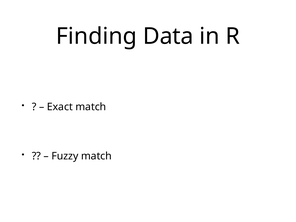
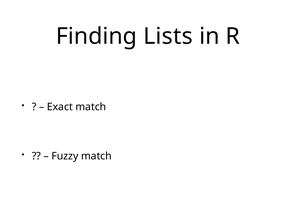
Data: Data -> Lists
